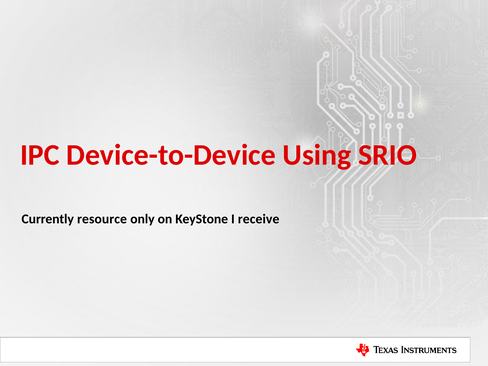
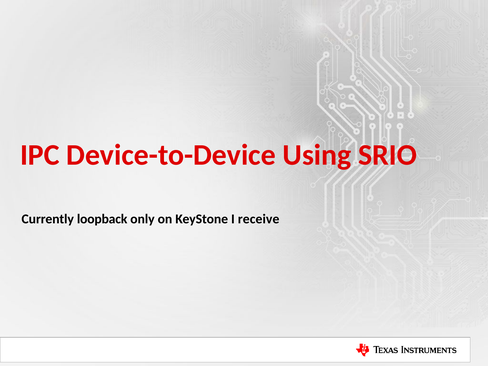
resource: resource -> loopback
